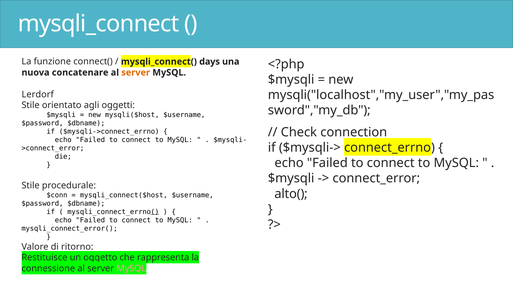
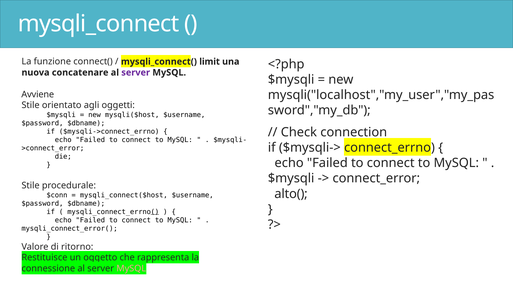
days: days -> limit
server at (136, 72) colour: orange -> purple
Lerdorf: Lerdorf -> Avviene
